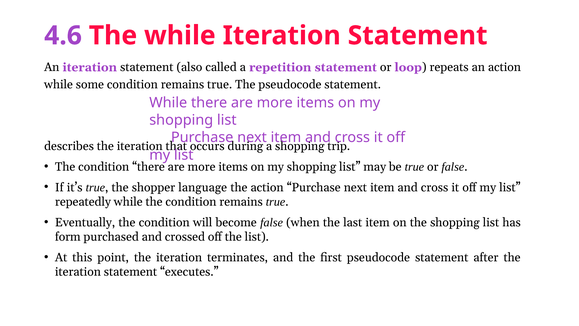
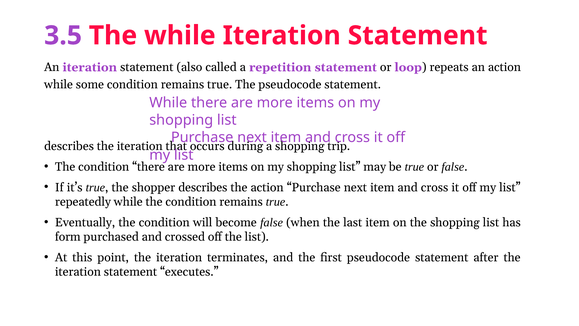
4.6: 4.6 -> 3.5
shopper language: language -> describes
